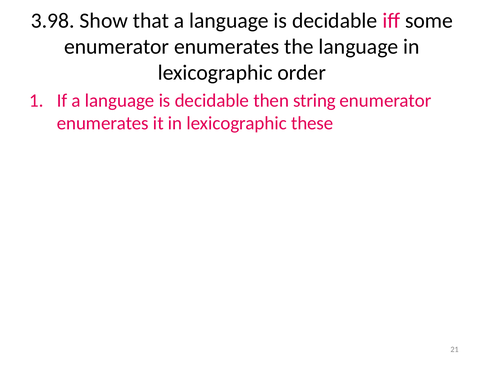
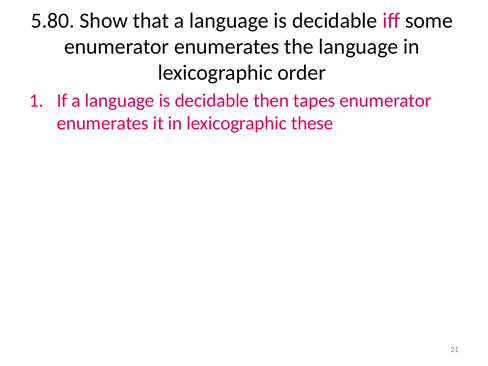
3.98: 3.98 -> 5.80
string: string -> tapes
